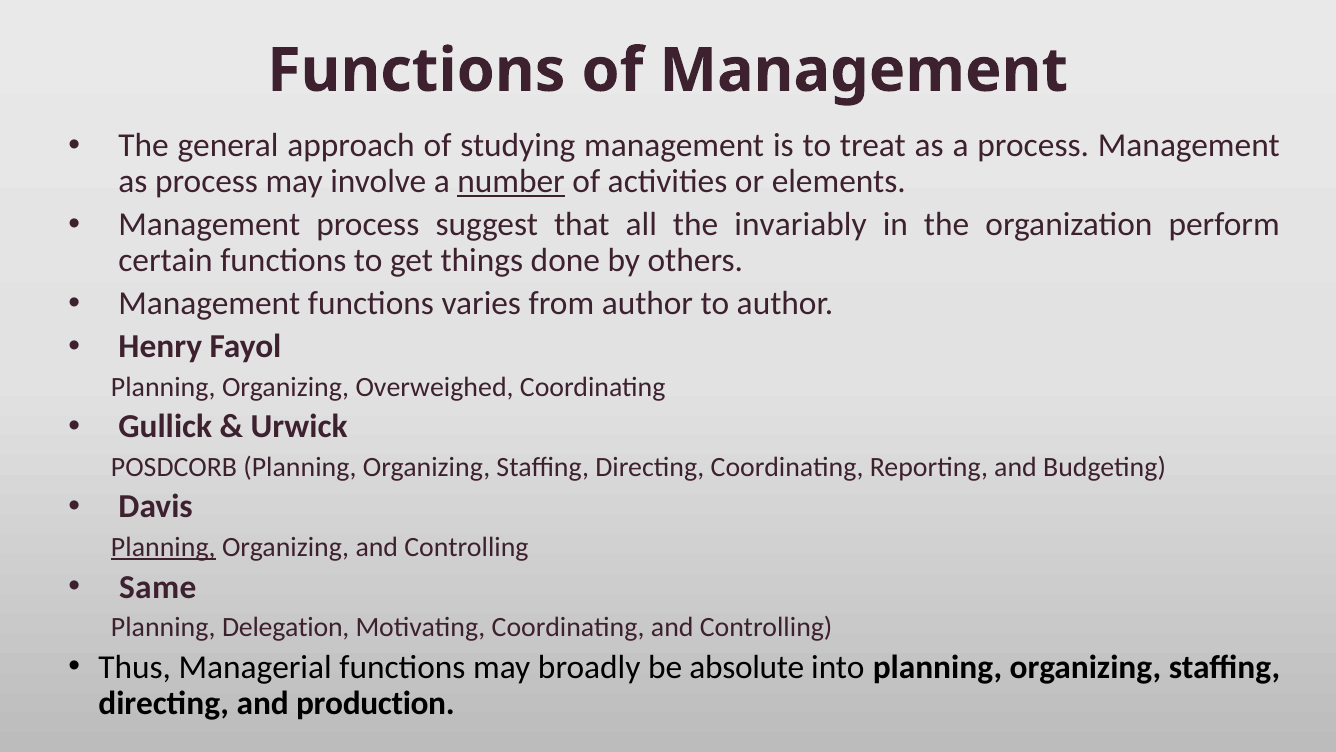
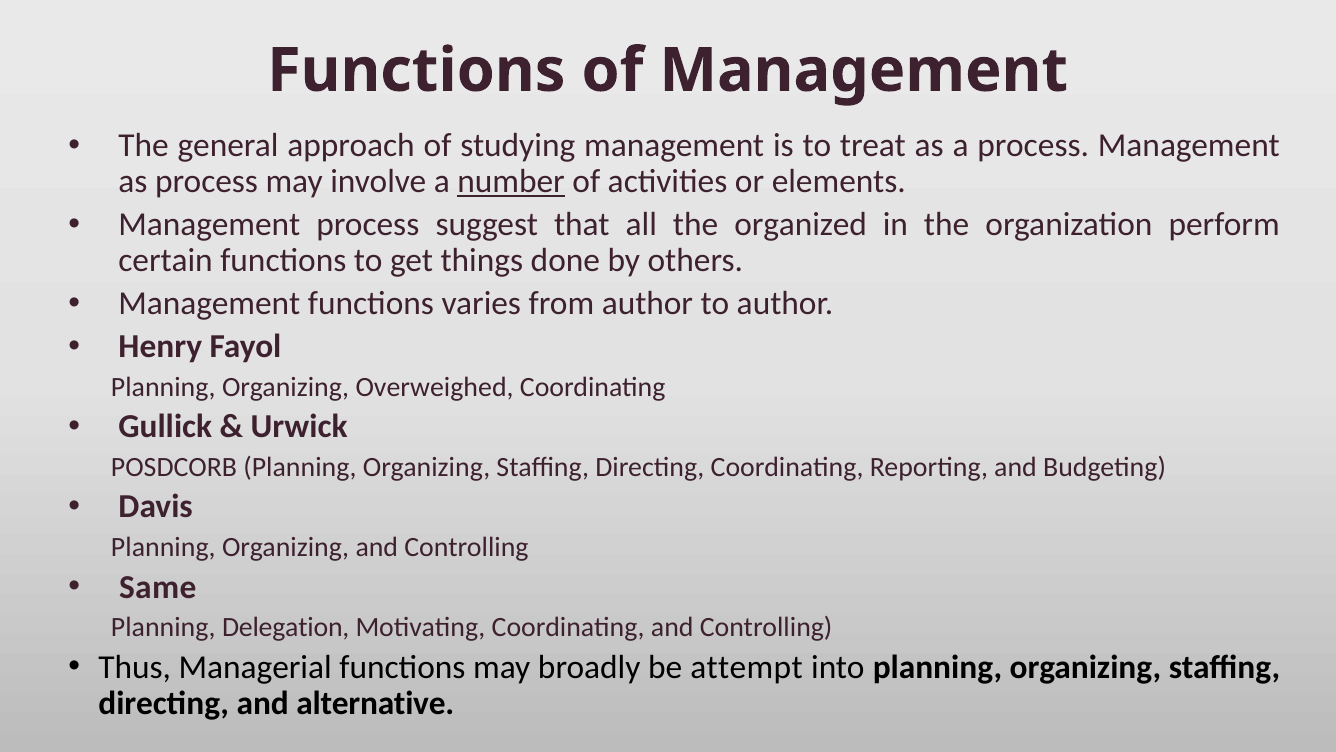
invariably: invariably -> organized
Planning at (163, 547) underline: present -> none
absolute: absolute -> attempt
production: production -> alternative
